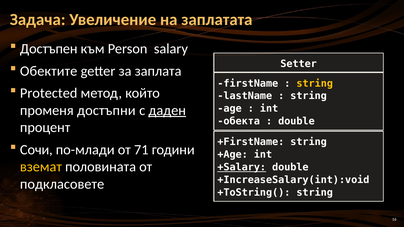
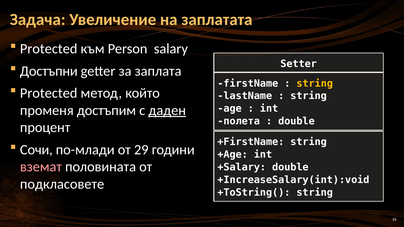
Достъпен at (49, 49): Достъпен -> Protected
Обектите: Обектите -> Достъпни
достъпни: достъпни -> достъпим
обекта: обекта -> полета
71: 71 -> 29
вземат colour: yellow -> pink
+Salary underline: present -> none
